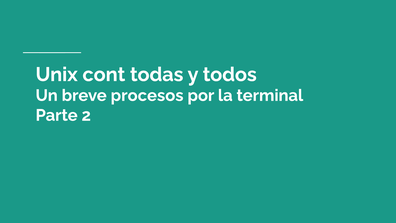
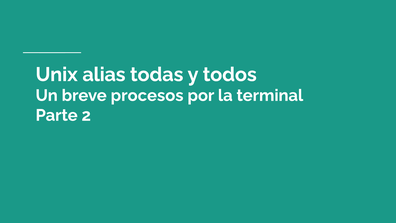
cont: cont -> alias
